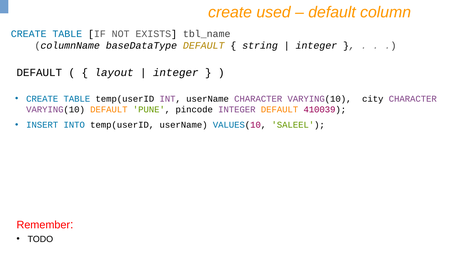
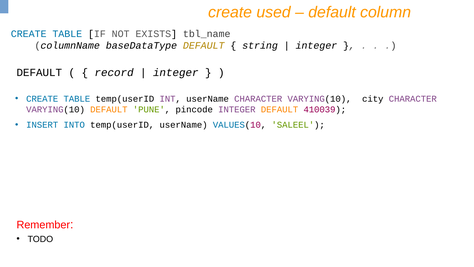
layout: layout -> record
